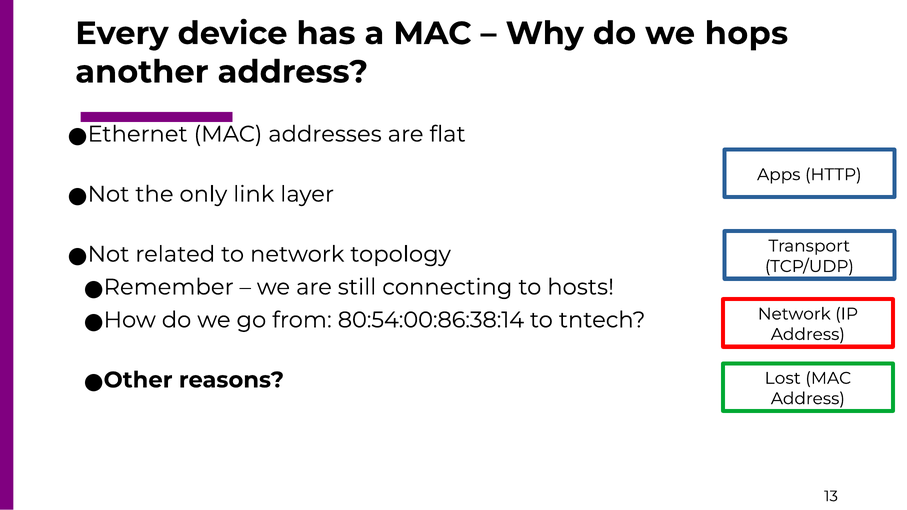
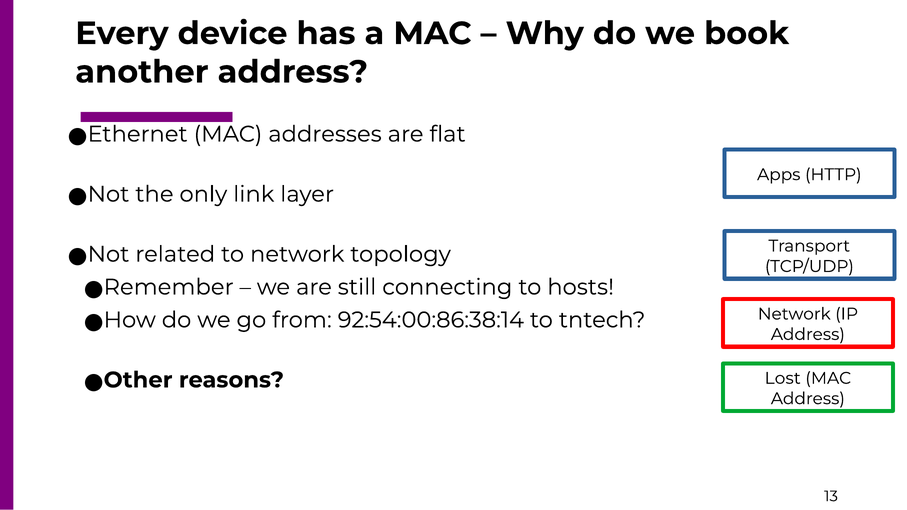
hops: hops -> book
80:54:00:86:38:14: 80:54:00:86:38:14 -> 92:54:00:86:38:14
